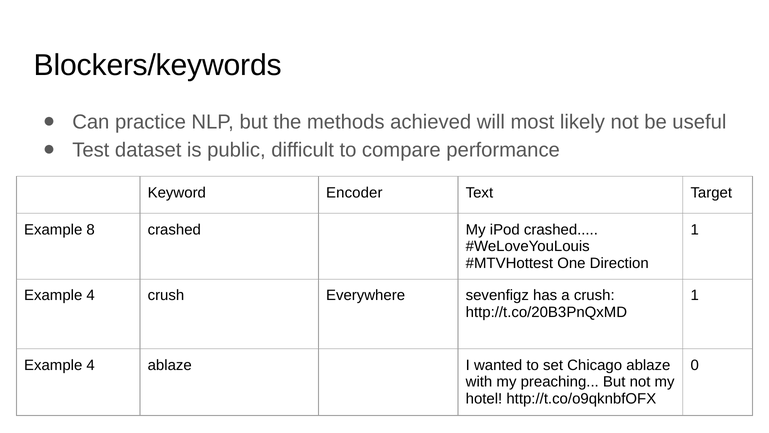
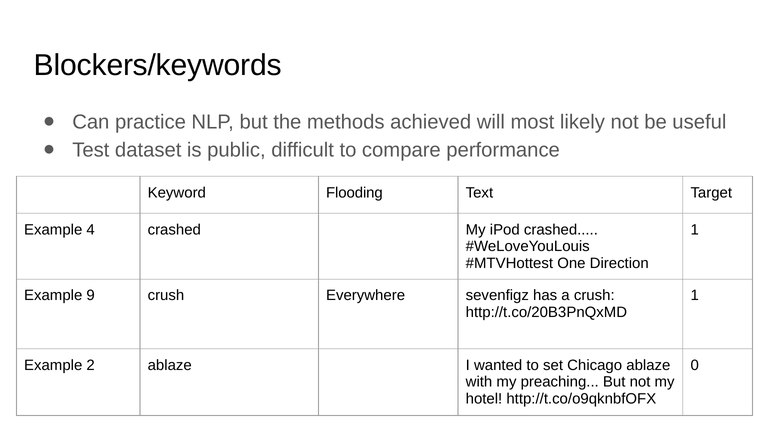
Encoder: Encoder -> Flooding
8: 8 -> 4
4 at (91, 295): 4 -> 9
4 at (91, 365): 4 -> 2
